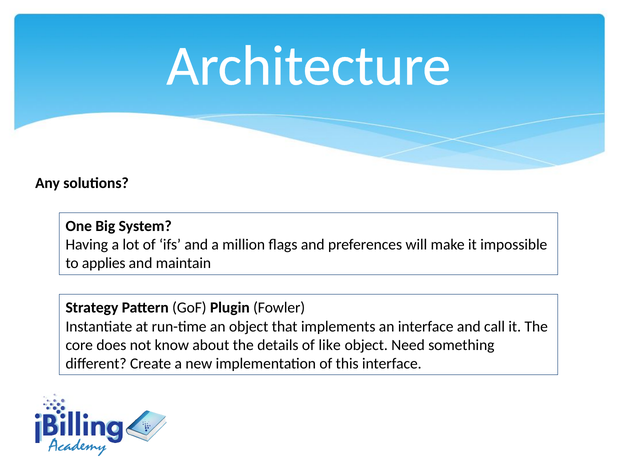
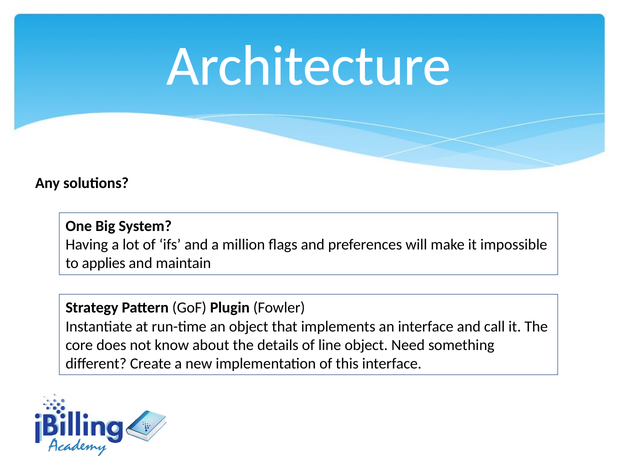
like: like -> line
